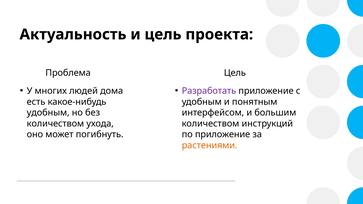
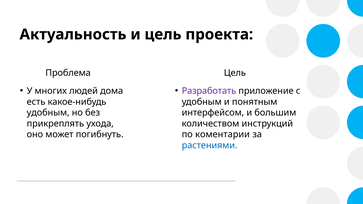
количеством at (55, 124): количеством -> прикреплять
по приложение: приложение -> коментарии
растениями colour: orange -> blue
